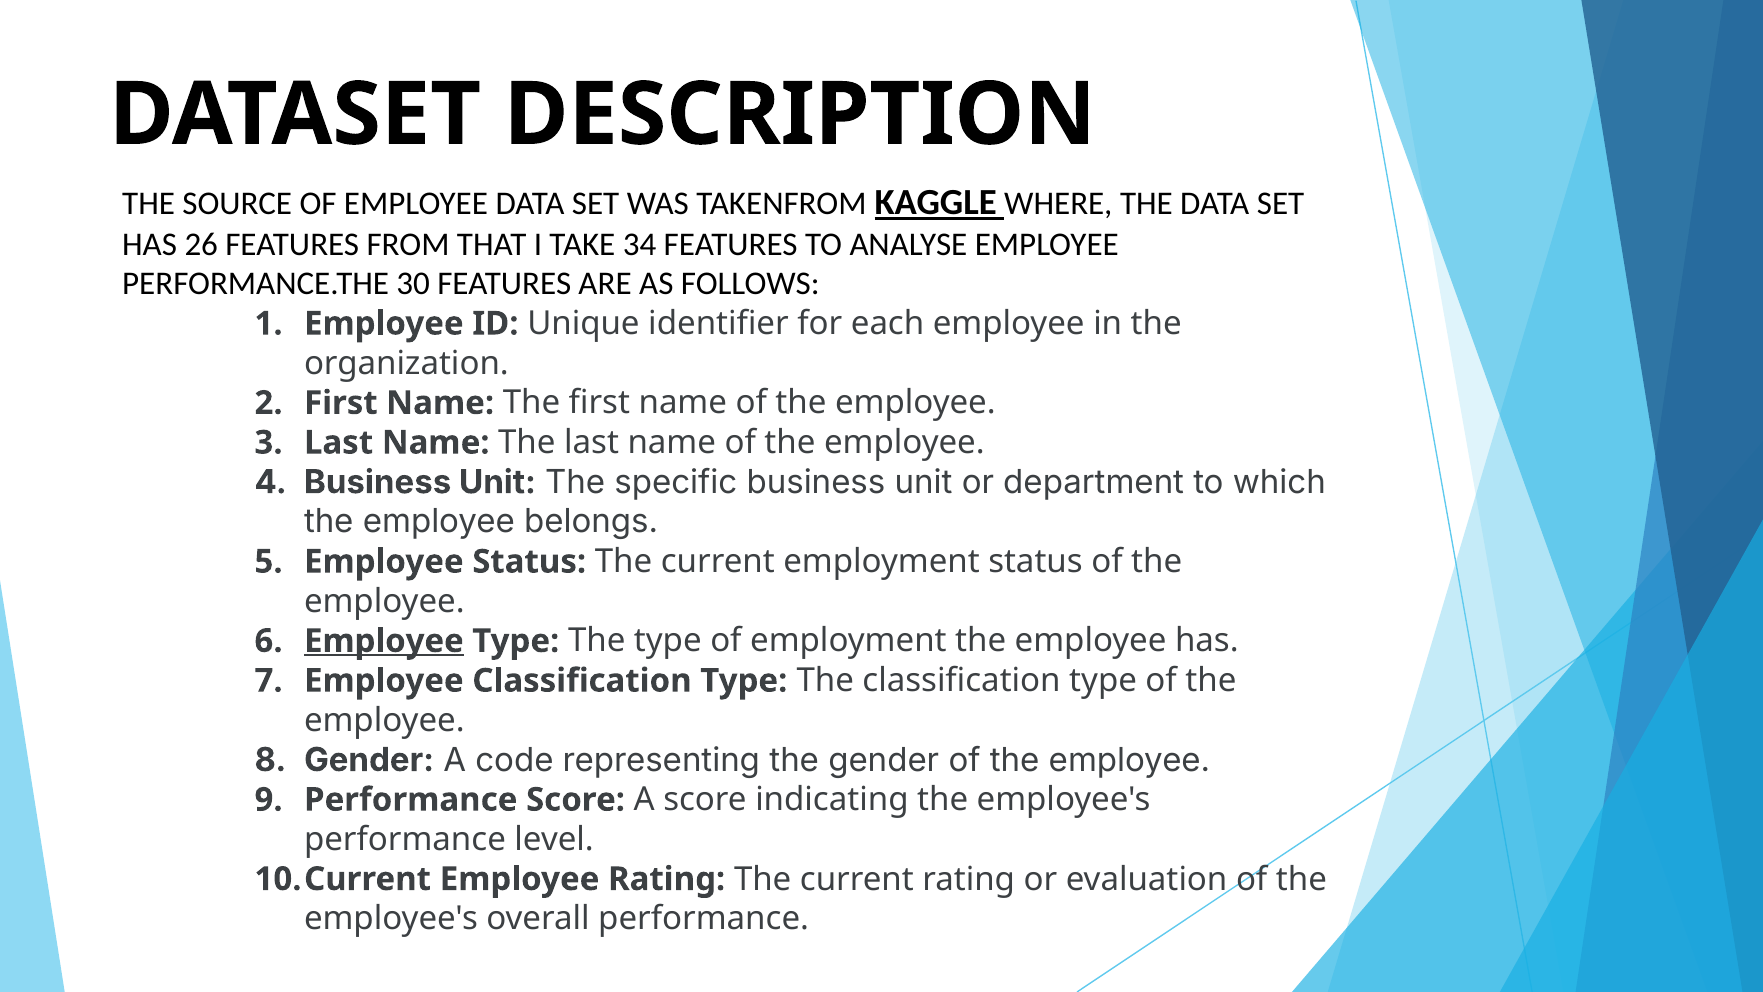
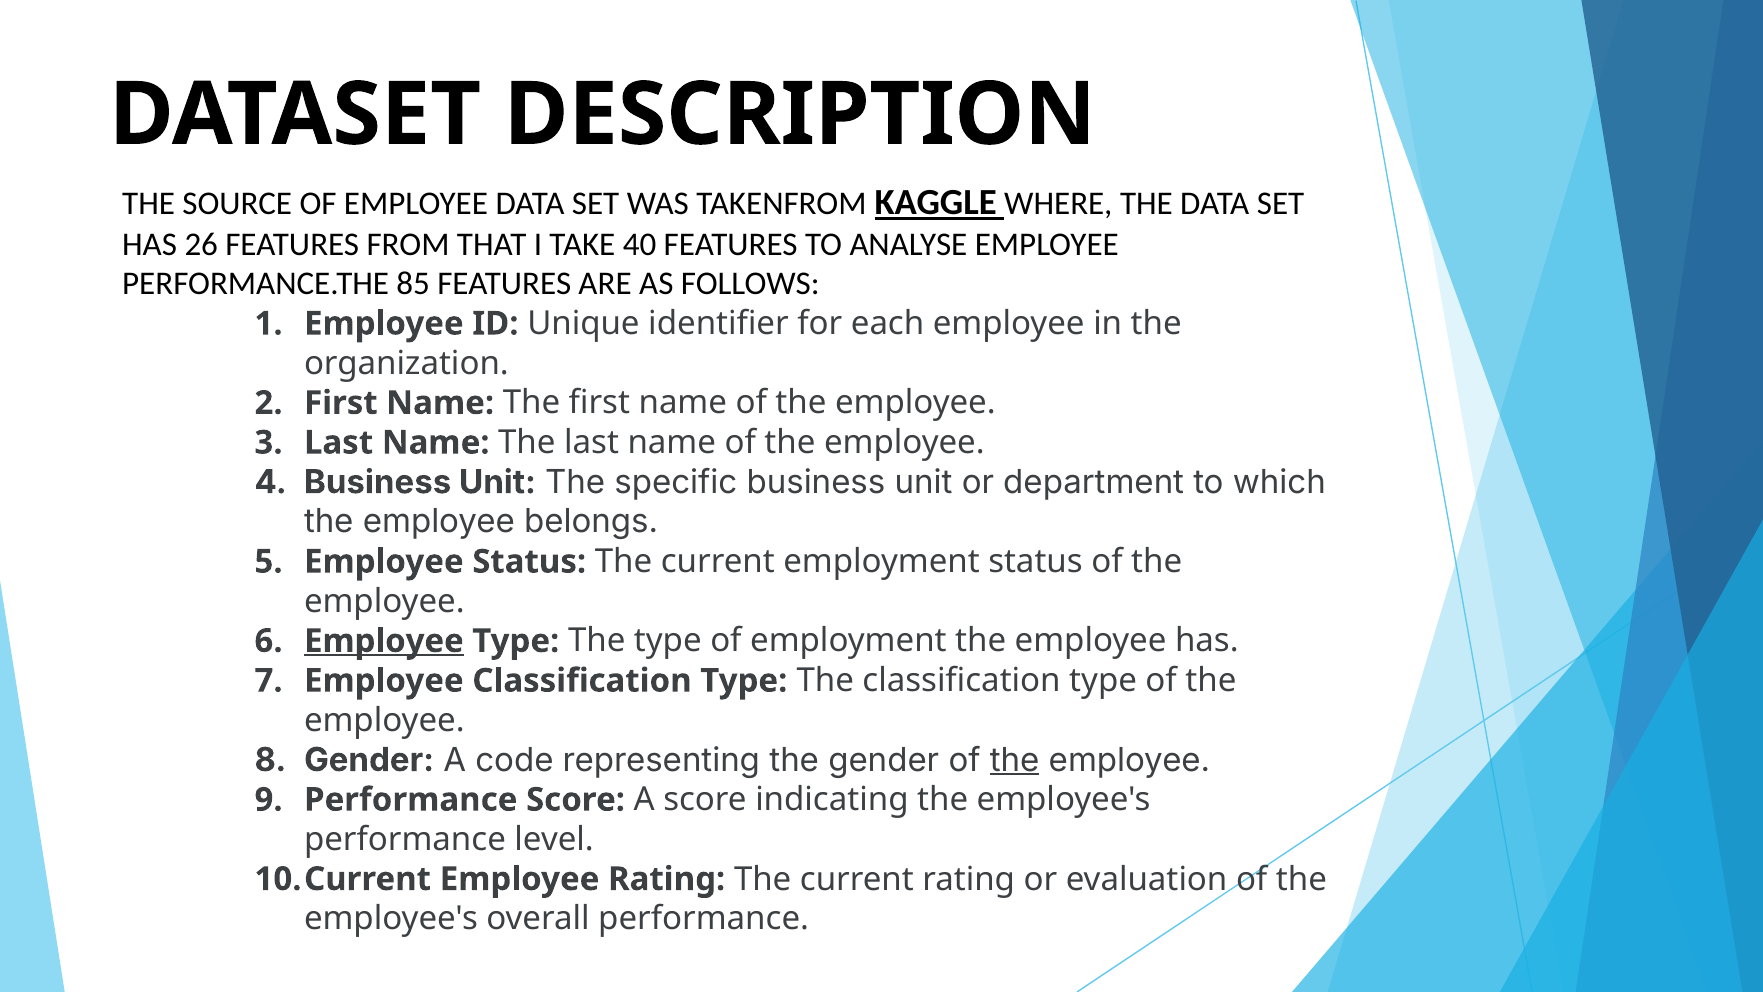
34: 34 -> 40
30: 30 -> 85
the at (1015, 760) underline: none -> present
